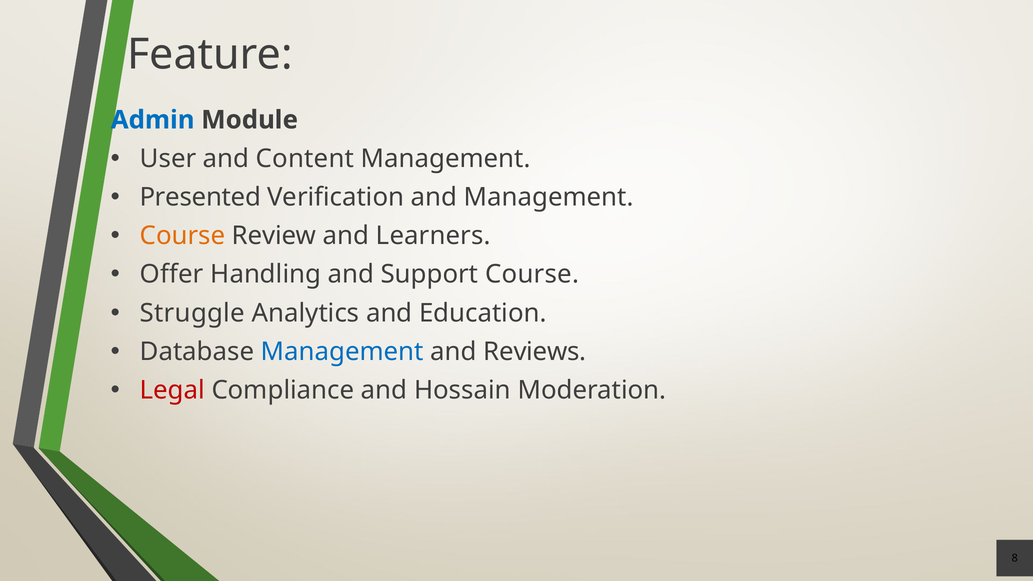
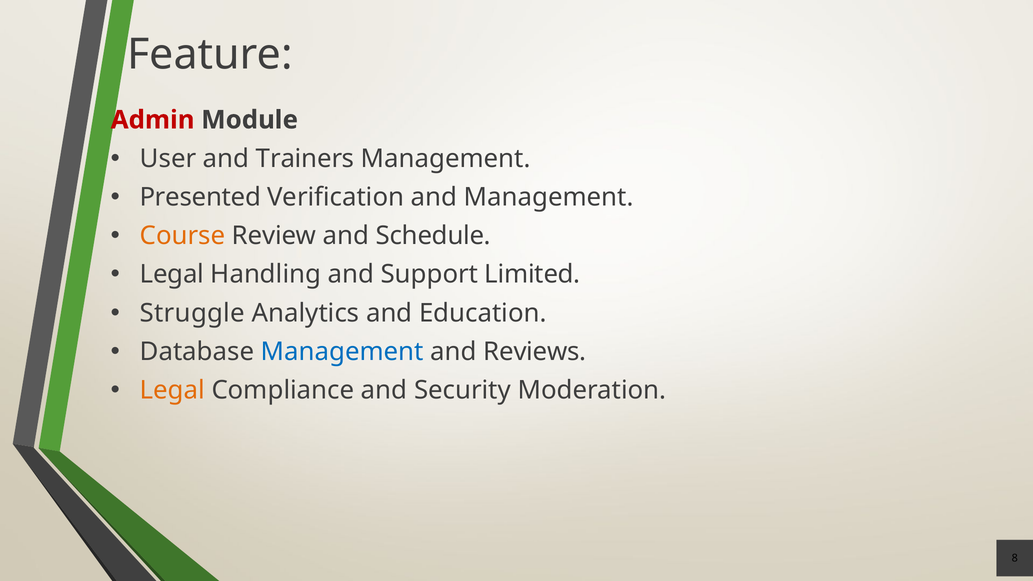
Admin colour: blue -> red
Content: Content -> Trainers
Learners: Learners -> Schedule
Offer at (172, 274): Offer -> Legal
Support Course: Course -> Limited
Legal at (172, 390) colour: red -> orange
Hossain: Hossain -> Security
